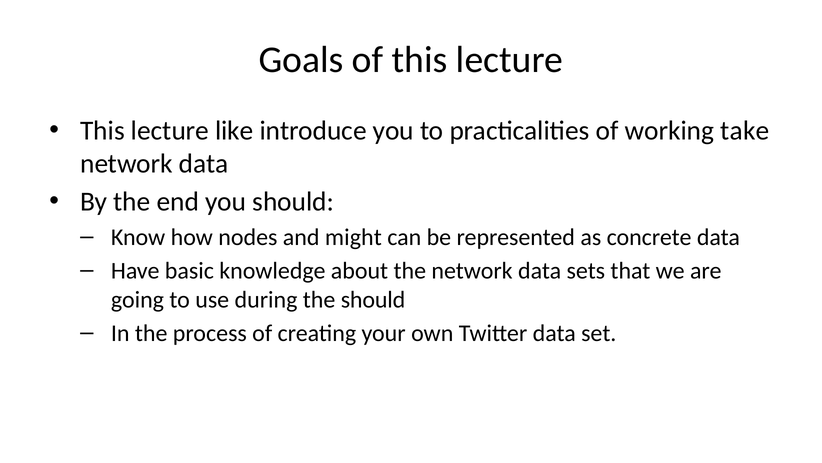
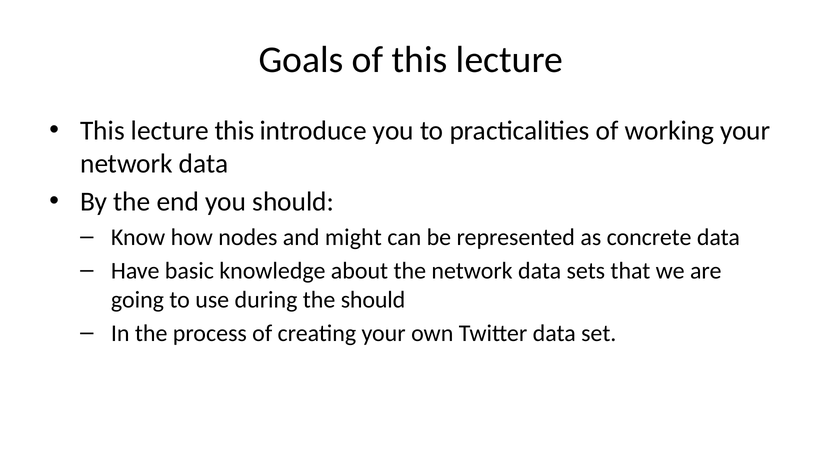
lecture like: like -> this
working take: take -> your
